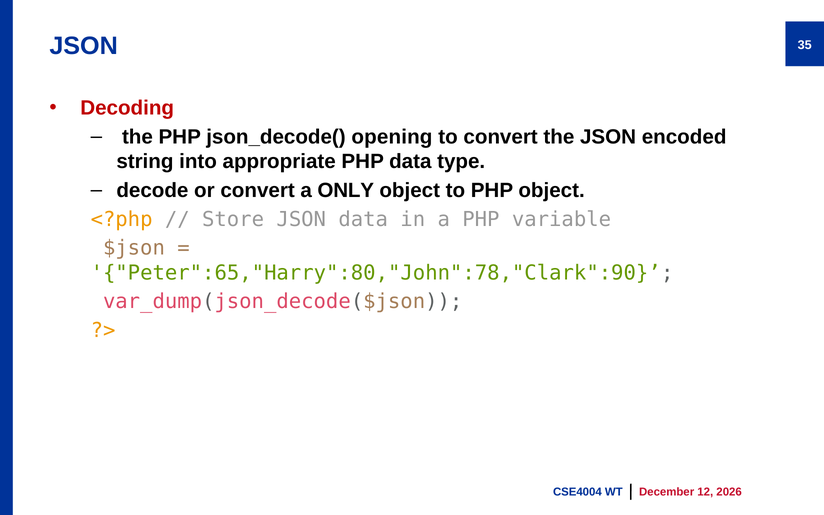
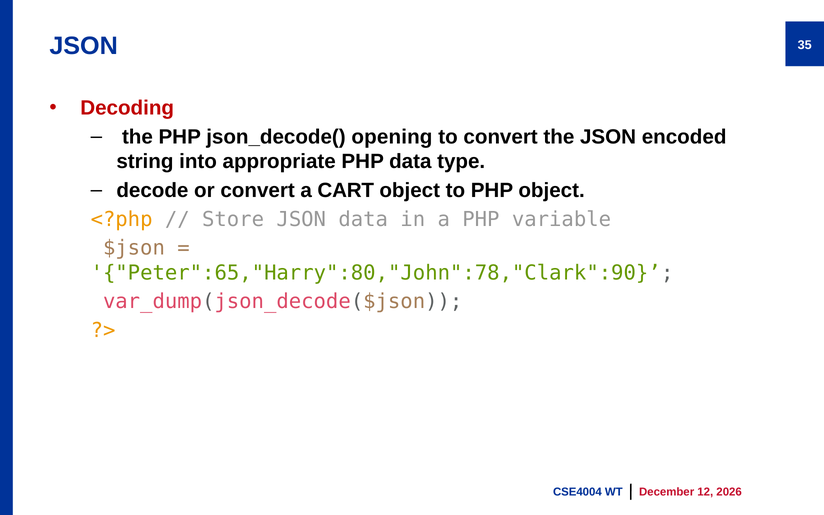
ONLY: ONLY -> CART
